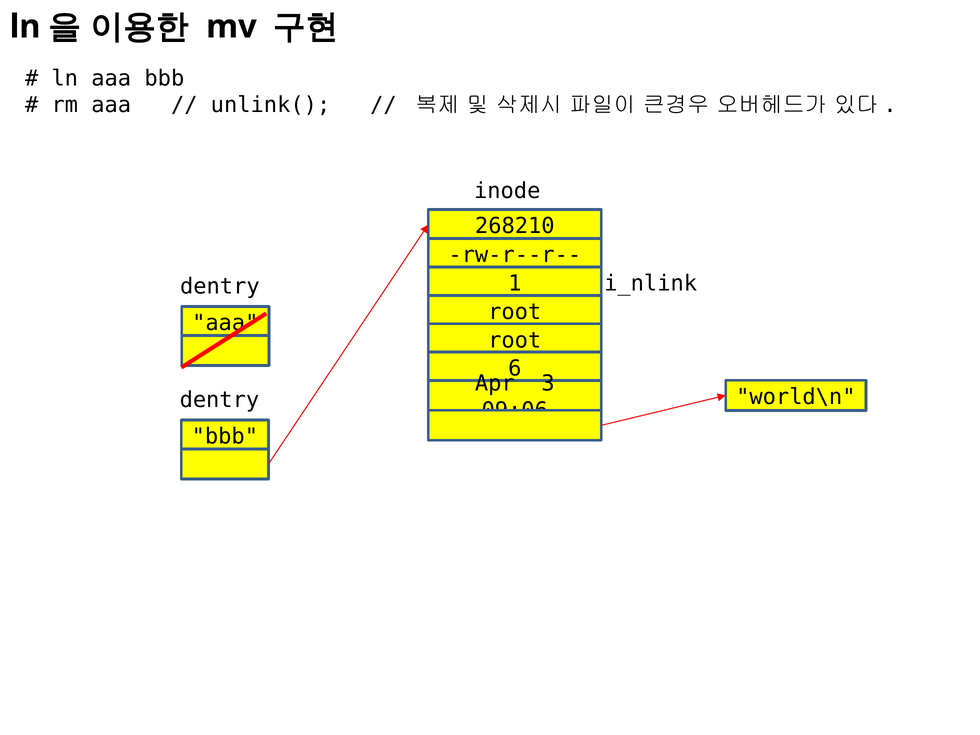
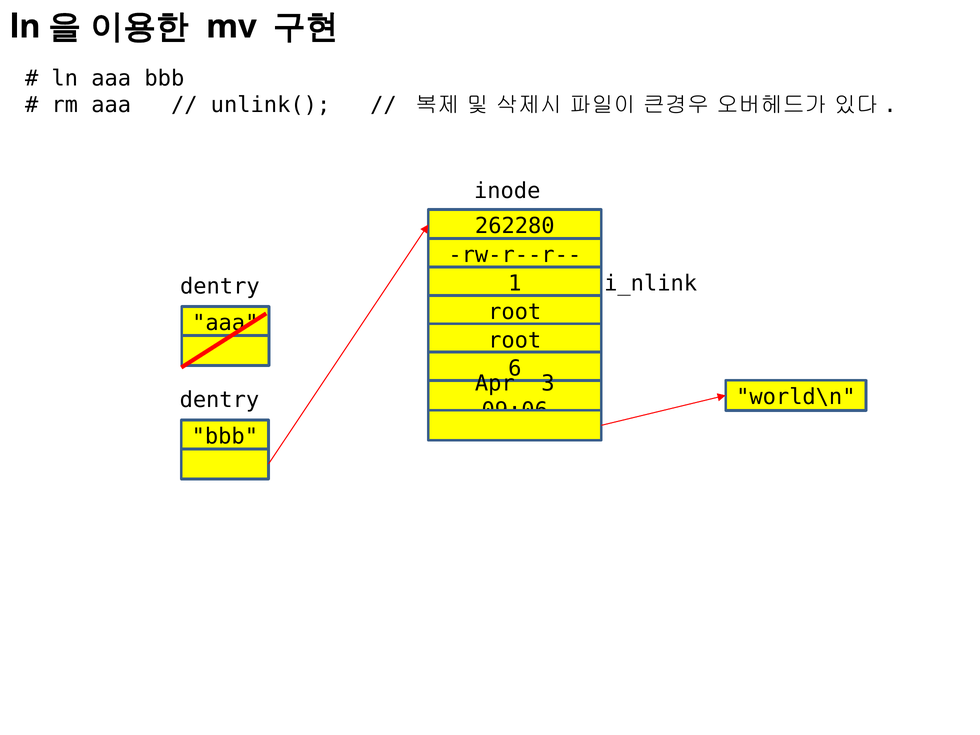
268210: 268210 -> 262280
